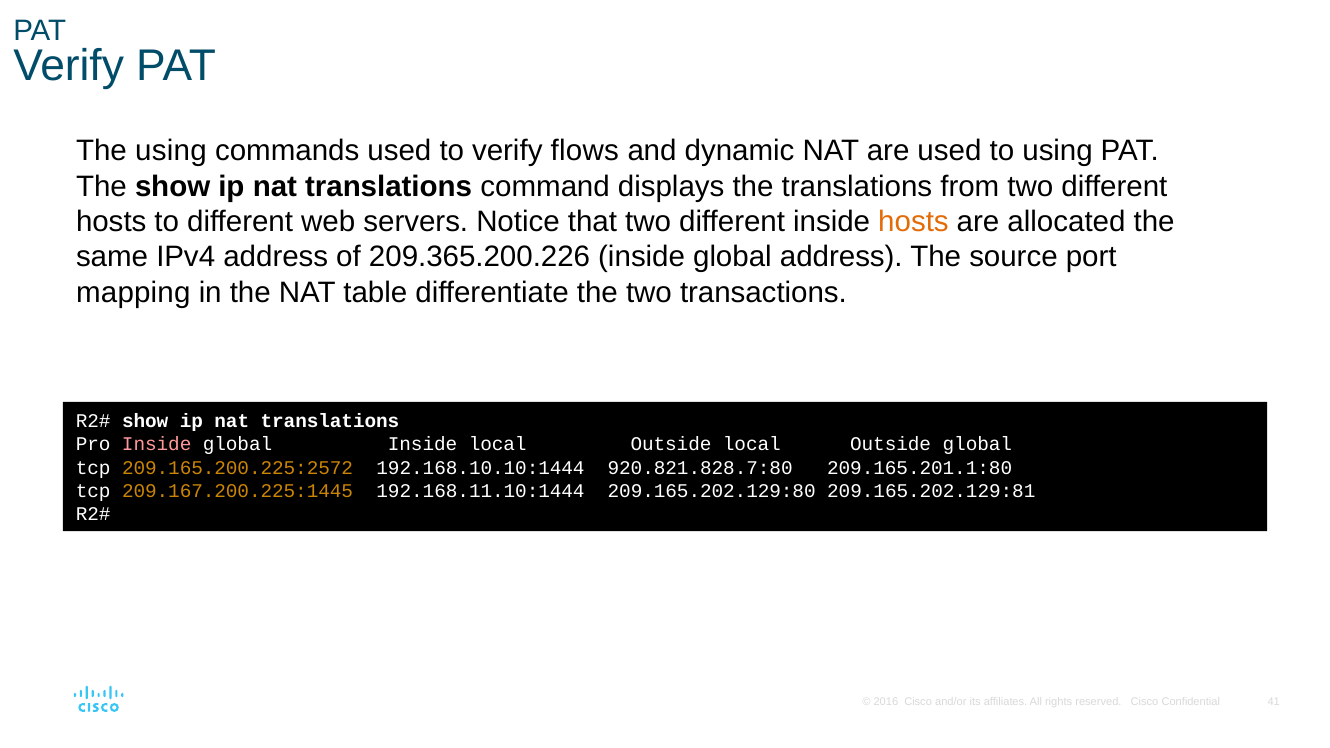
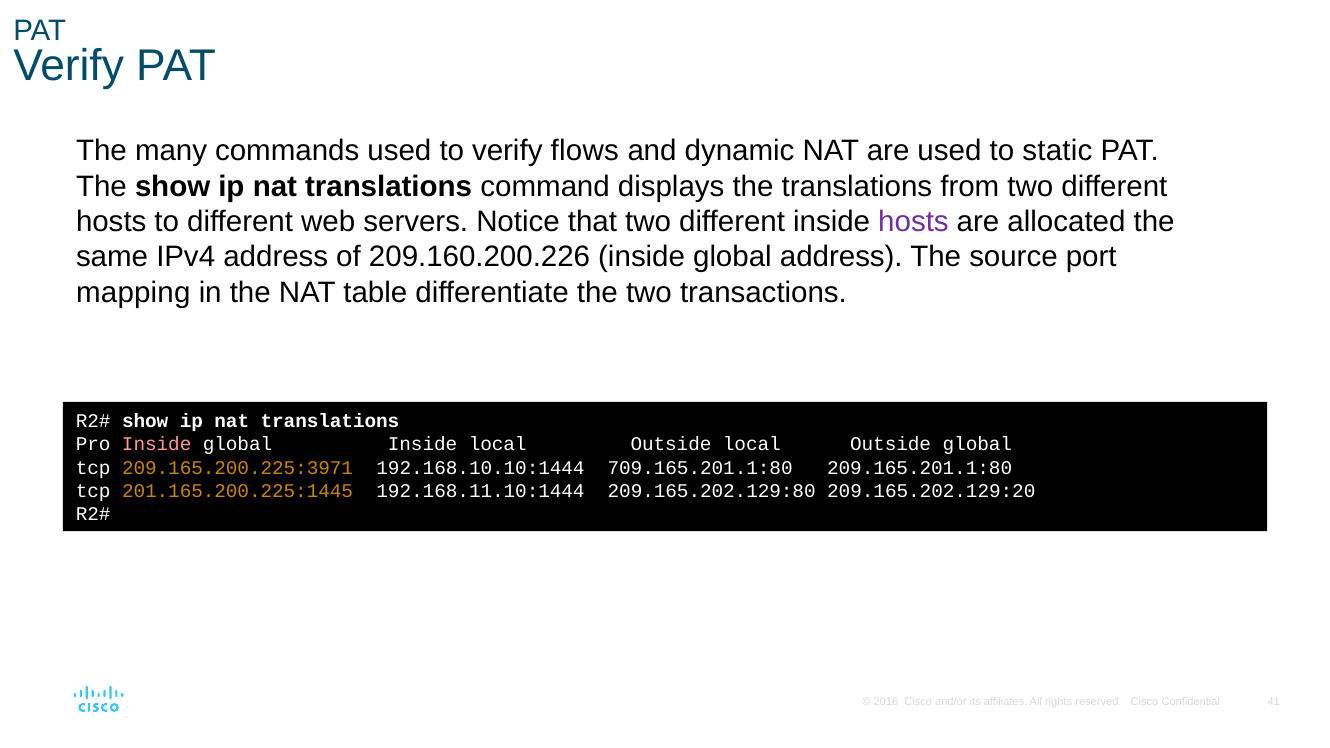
The using: using -> many
to using: using -> static
hosts at (913, 222) colour: orange -> purple
209.365.200.226: 209.365.200.226 -> 209.160.200.226
209.165.200.225:2572: 209.165.200.225:2572 -> 209.165.200.225:3971
920.821.828.7:80: 920.821.828.7:80 -> 709.165.201.1:80
209.167.200.225:1445: 209.167.200.225:1445 -> 201.165.200.225:1445
209.165.202.129:81: 209.165.202.129:81 -> 209.165.202.129:20
